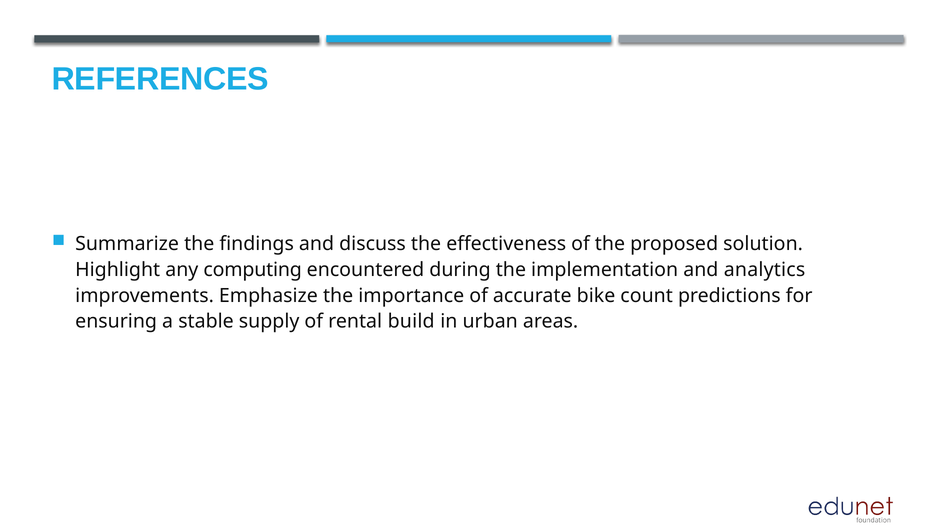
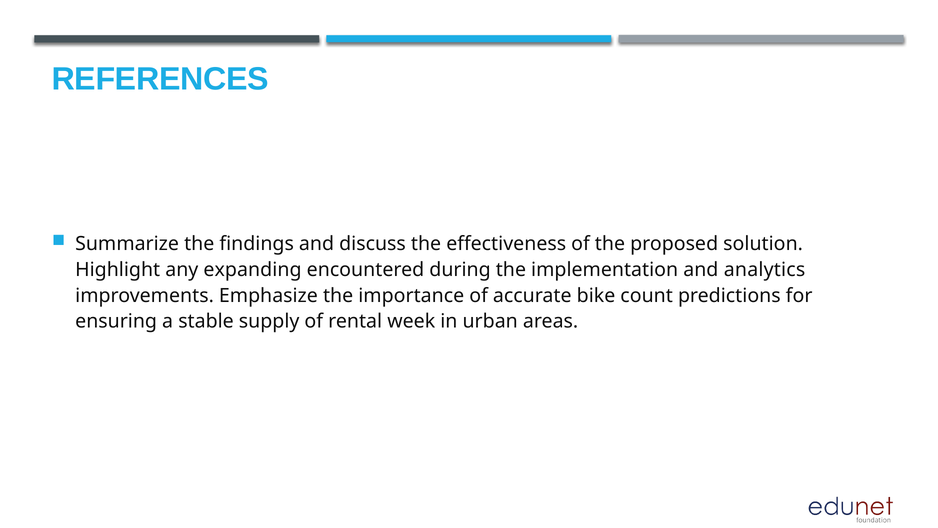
computing: computing -> expanding
build: build -> week
